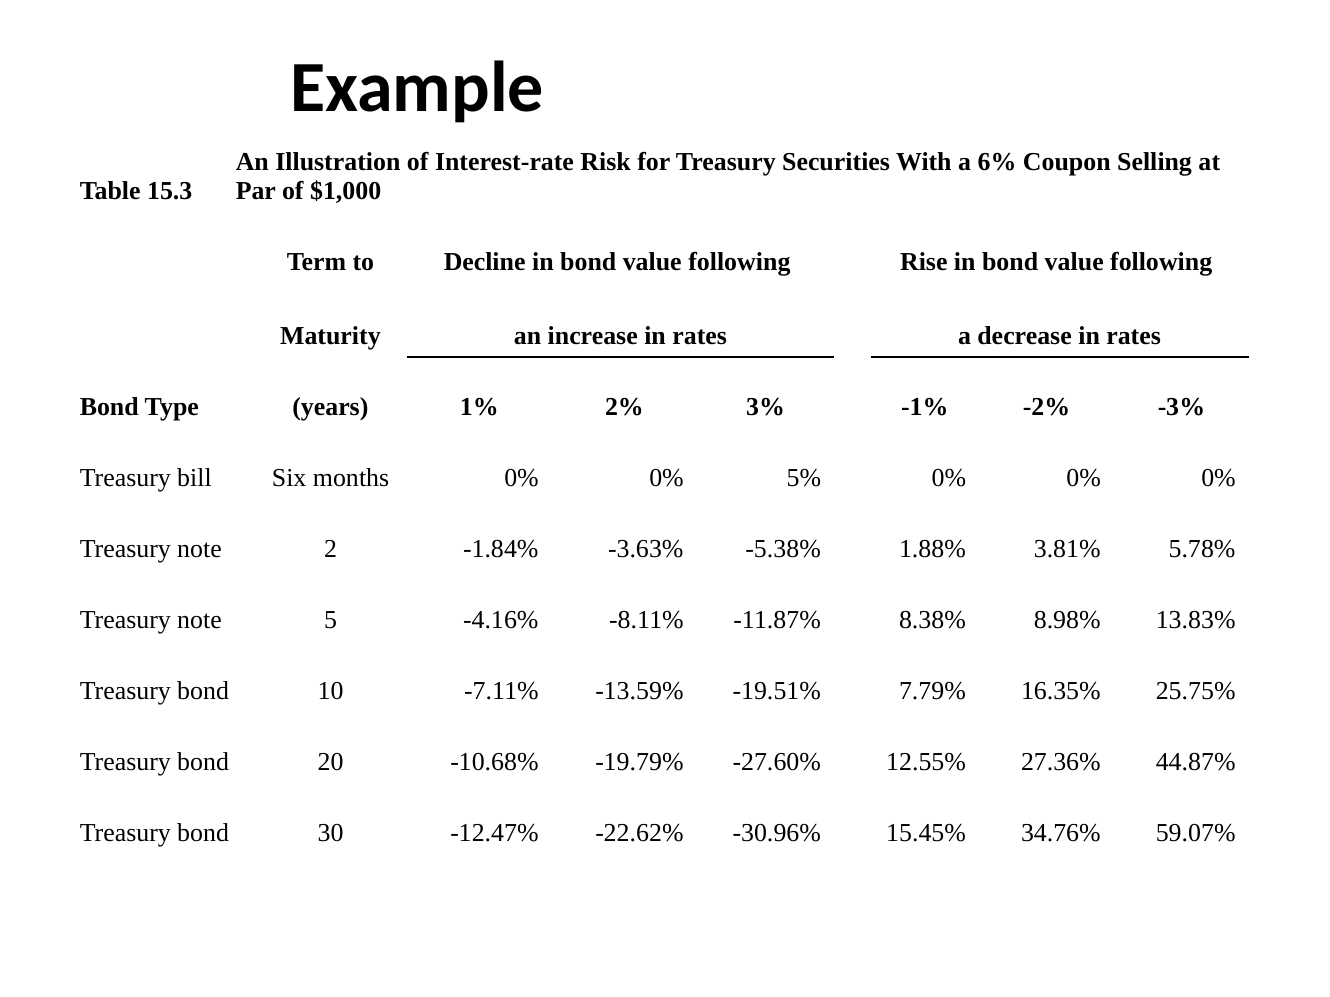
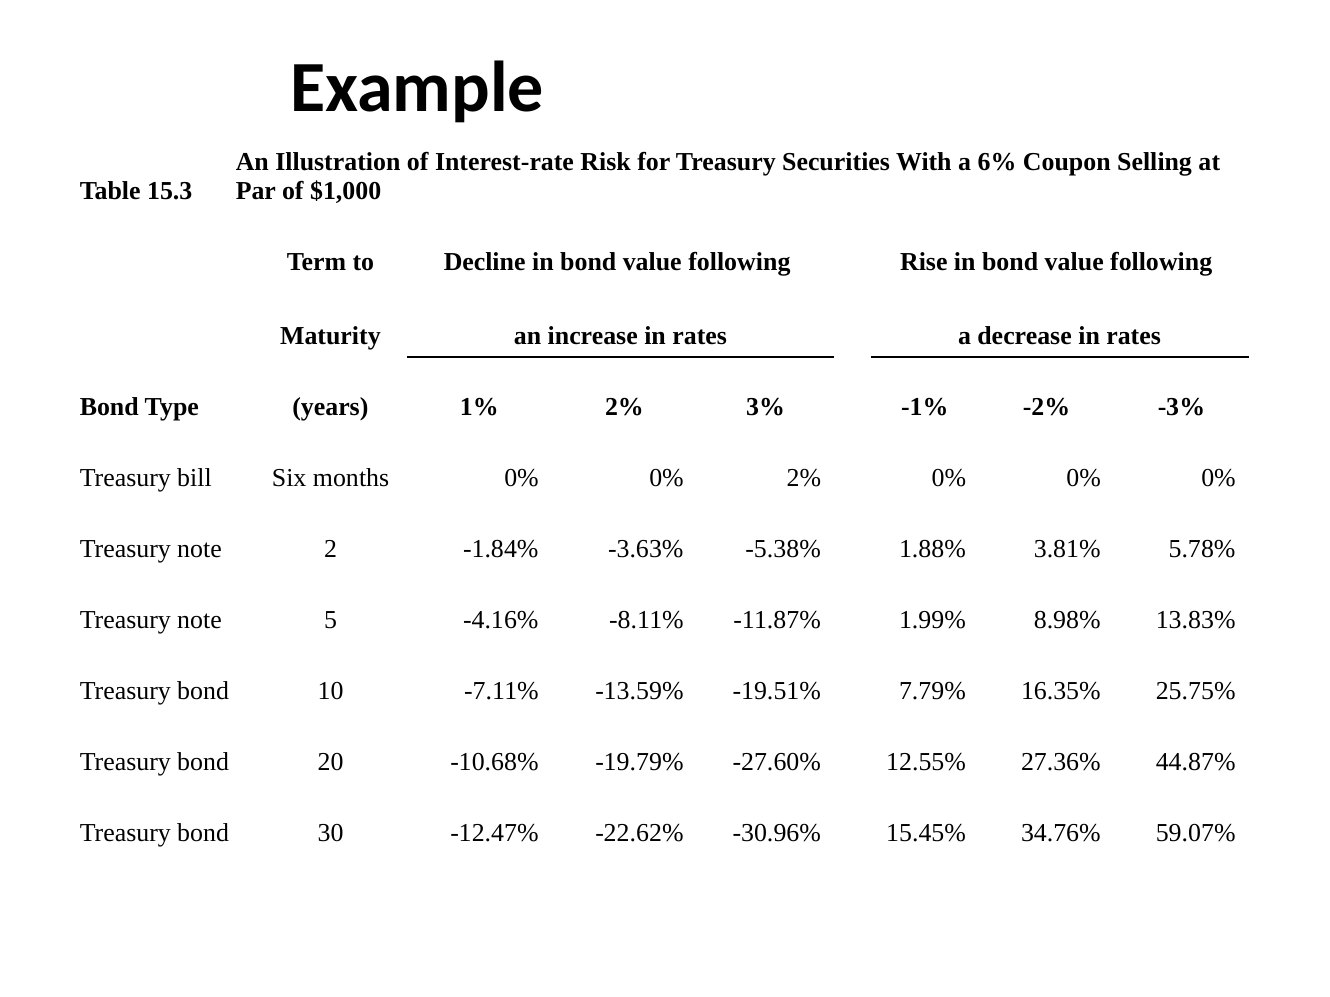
0% 5%: 5% -> 2%
8.38%: 8.38% -> 1.99%
